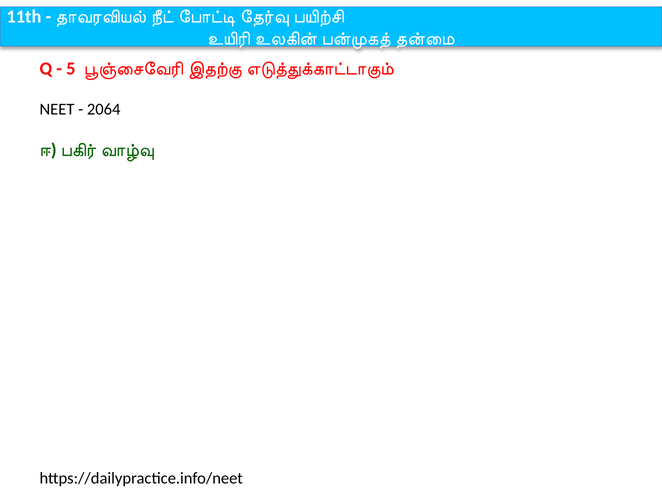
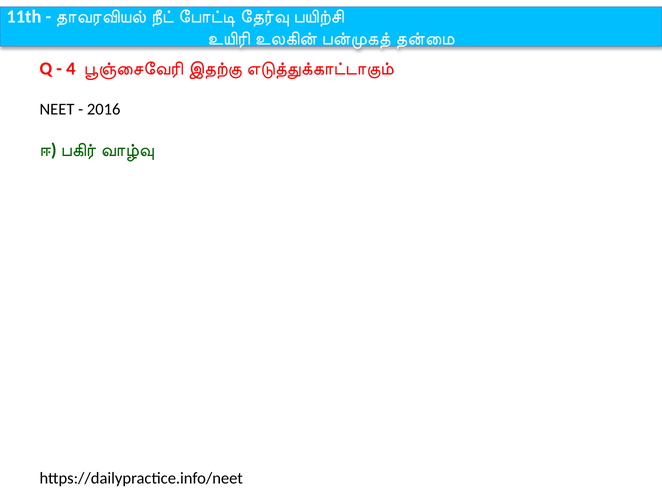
5: 5 -> 4
2064: 2064 -> 2016
